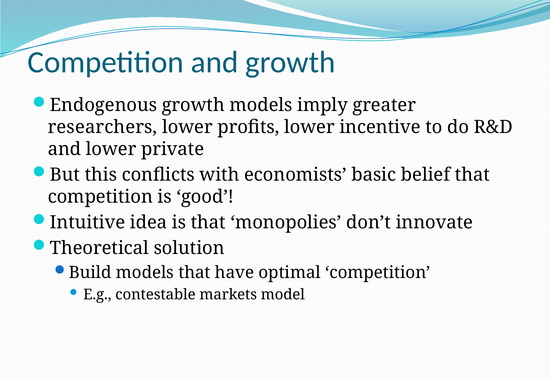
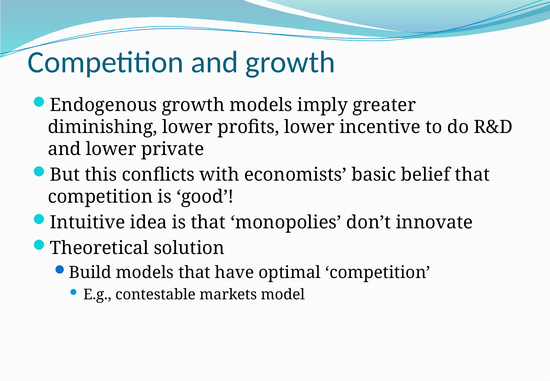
researchers: researchers -> diminishing
